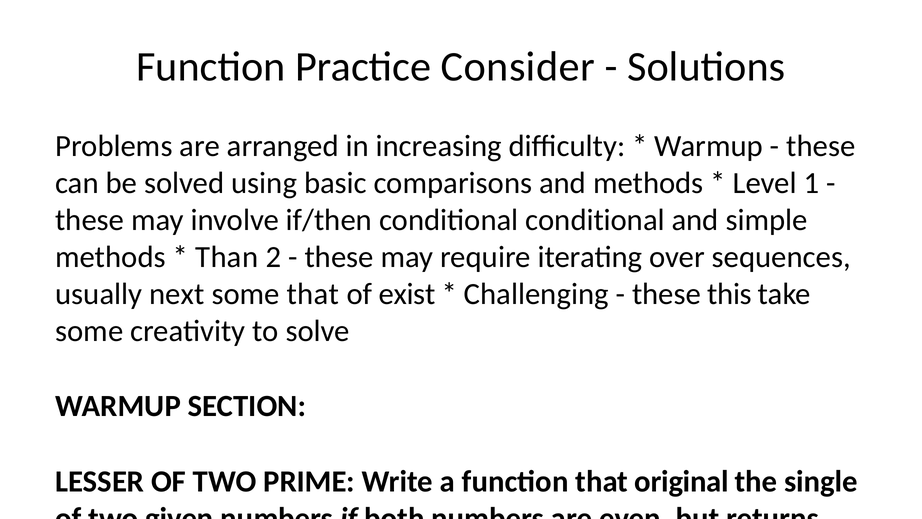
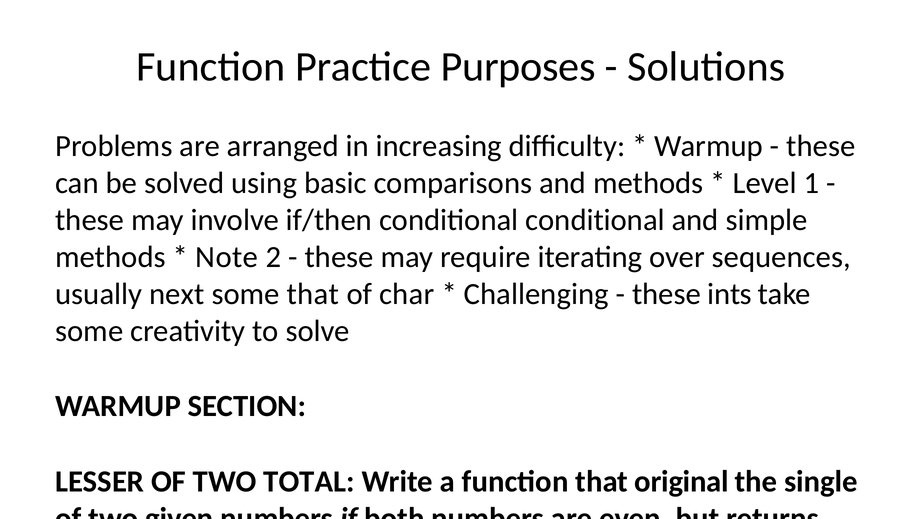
Consider: Consider -> Purposes
Than: Than -> Note
exist: exist -> char
this: this -> ints
PRIME: PRIME -> TOTAL
